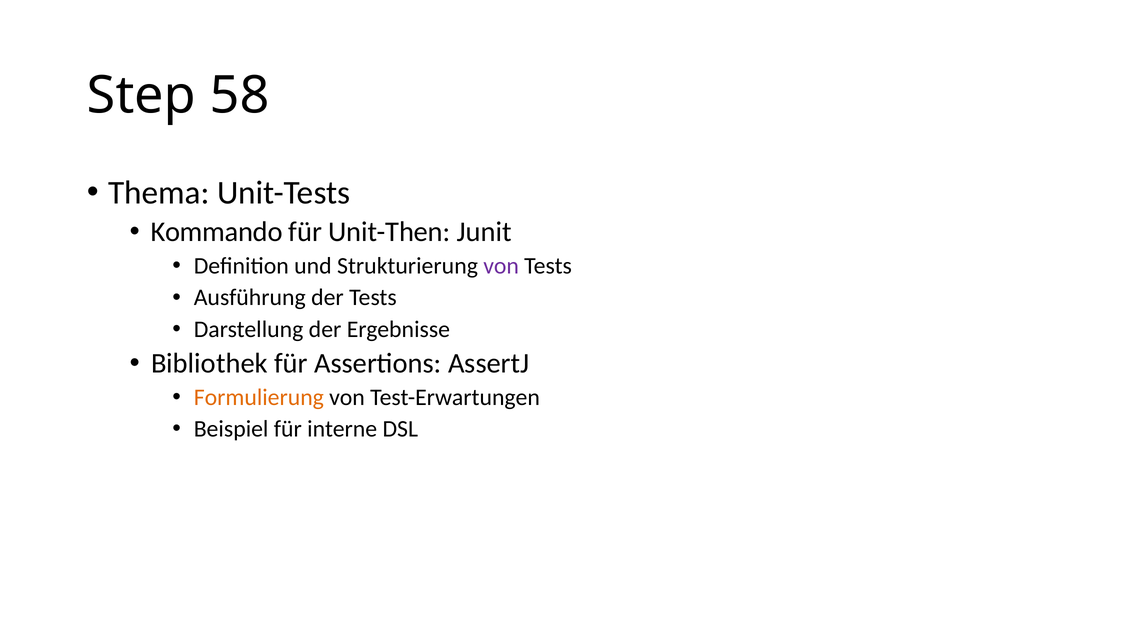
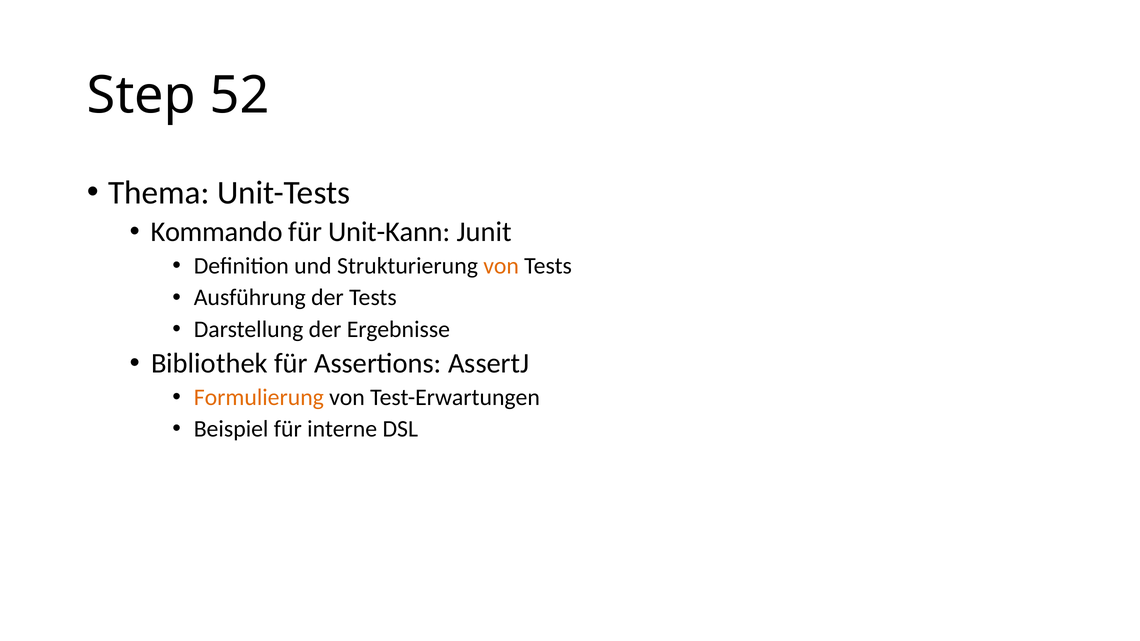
58: 58 -> 52
Unit-Then: Unit-Then -> Unit-Kann
von at (501, 266) colour: purple -> orange
